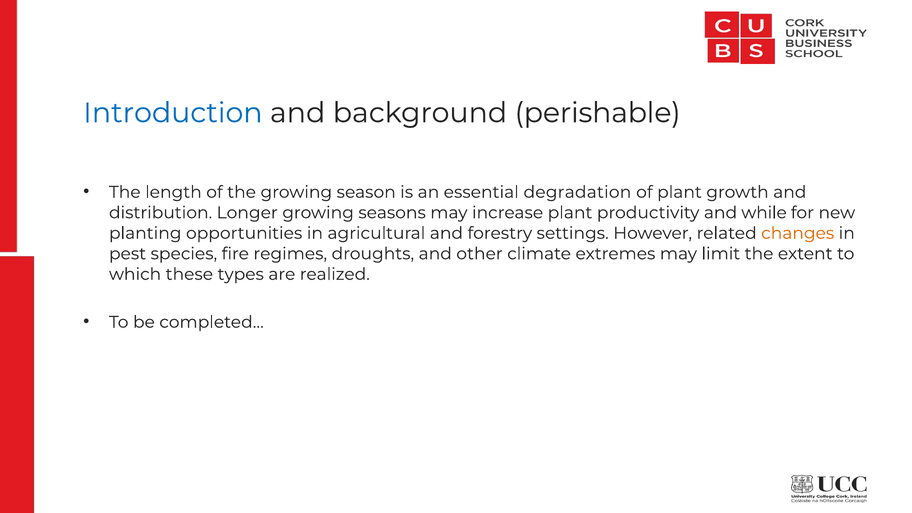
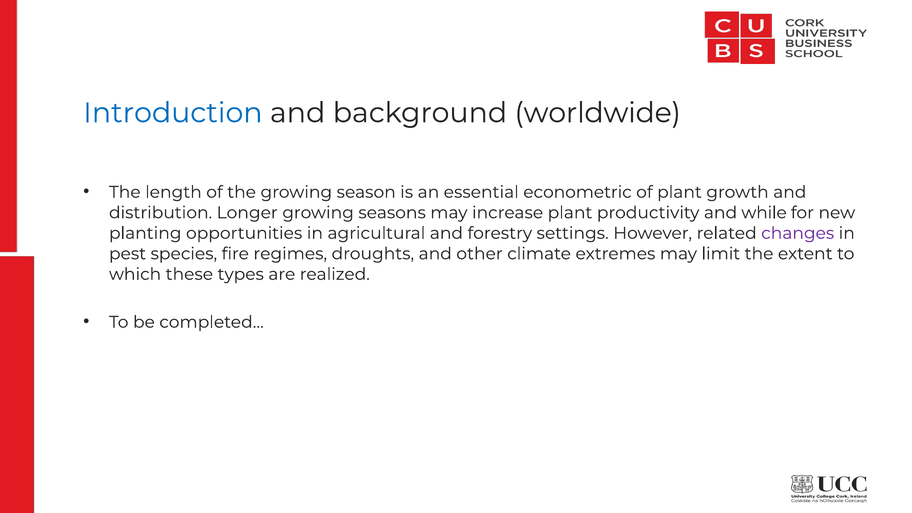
perishable: perishable -> worldwide
degradation: degradation -> econometric
changes colour: orange -> purple
